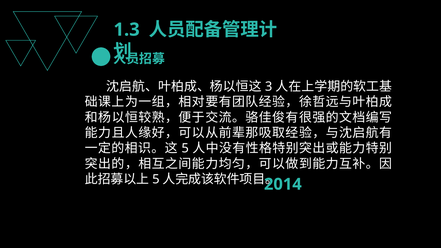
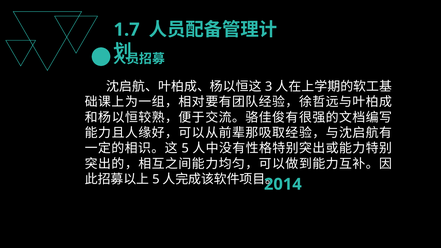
1.3: 1.3 -> 1.7
